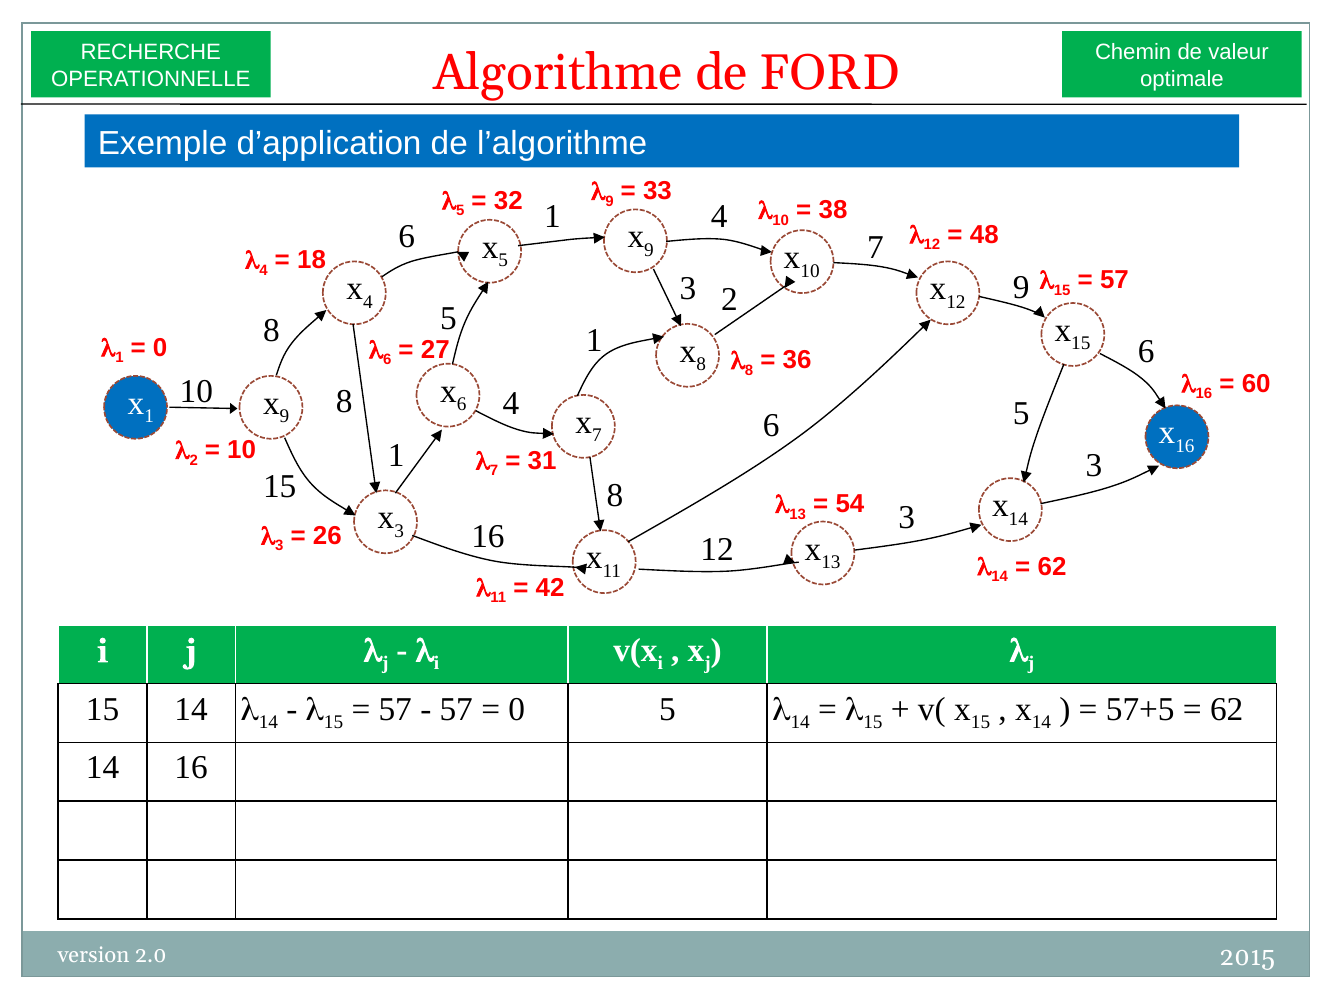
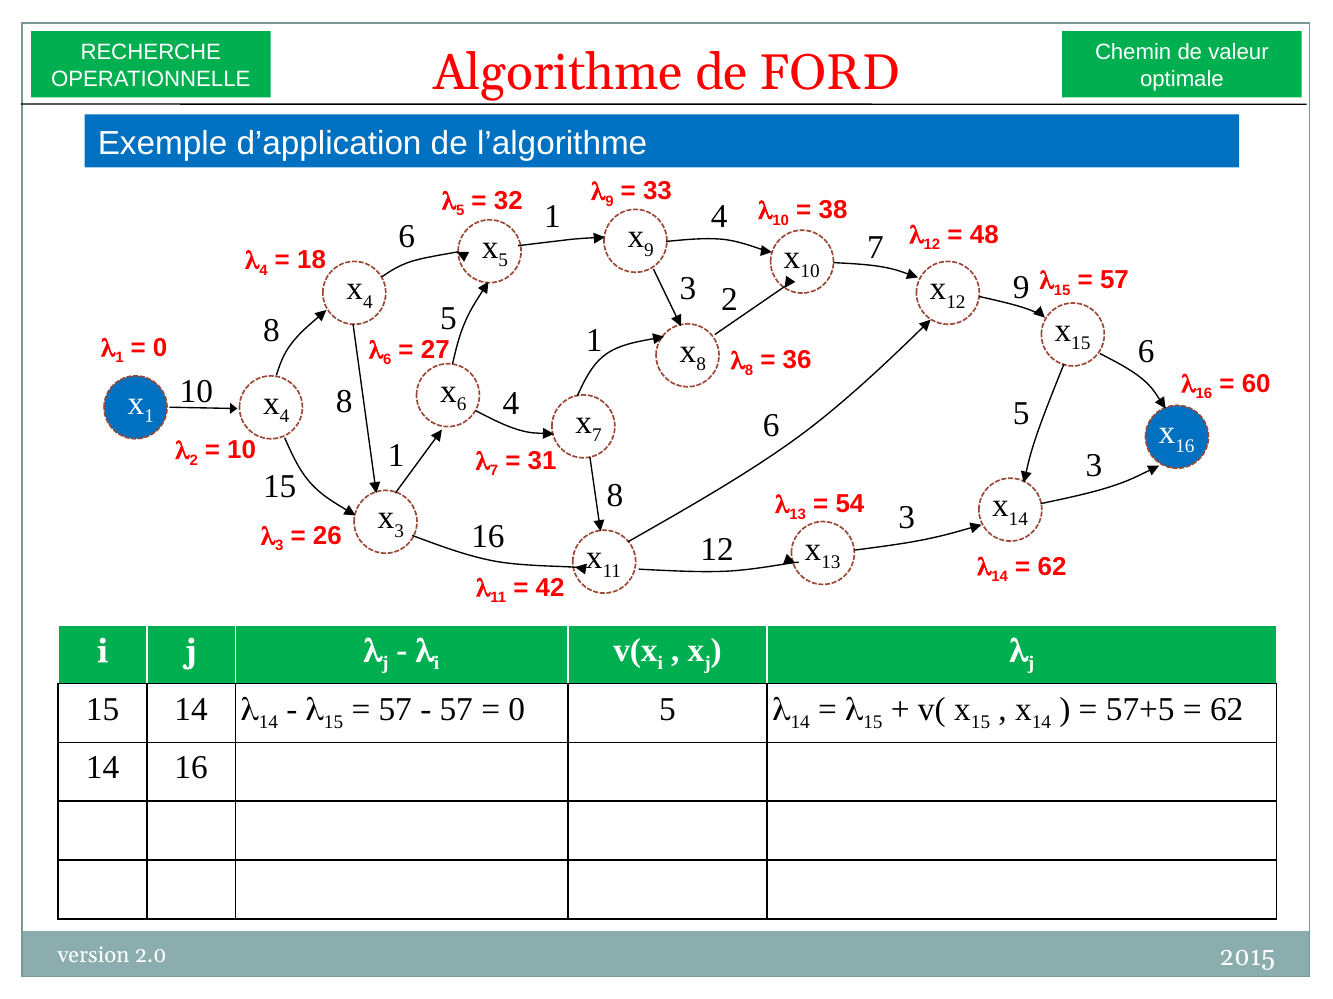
9 at (285, 417): 9 -> 4
